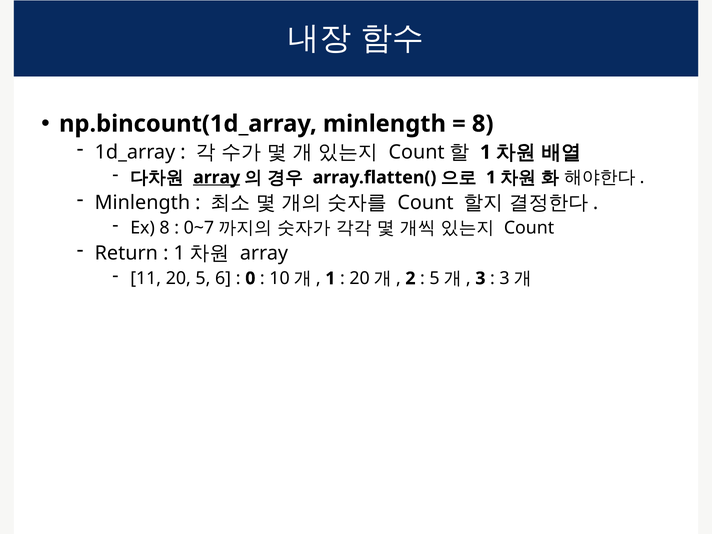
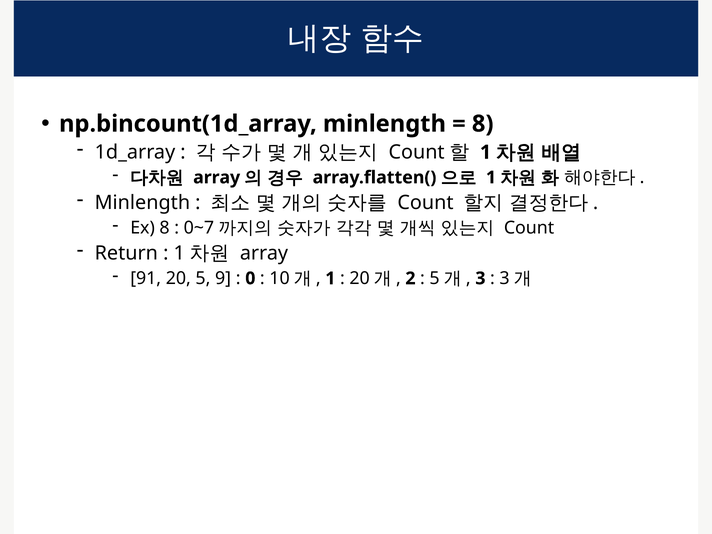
array at (217, 177) underline: present -> none
11: 11 -> 91
6: 6 -> 9
